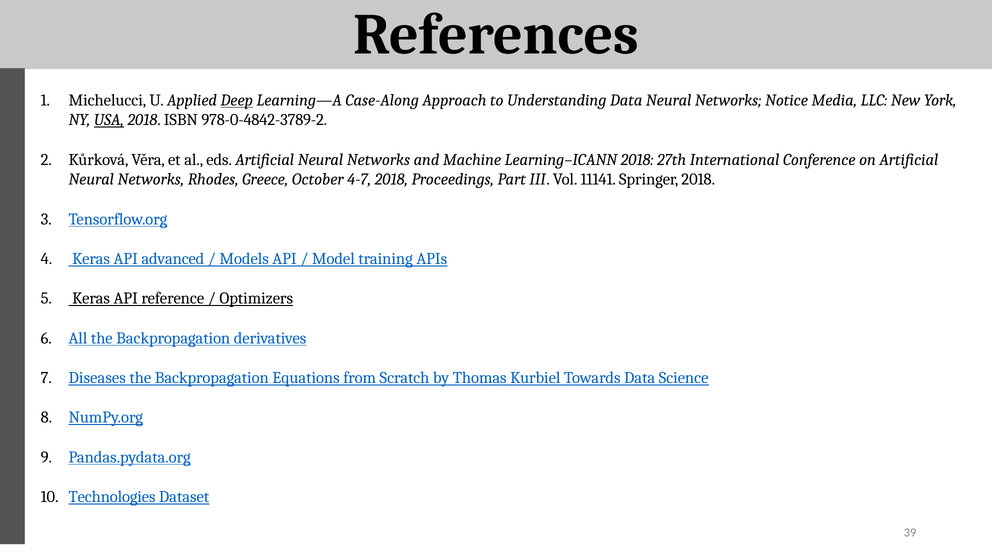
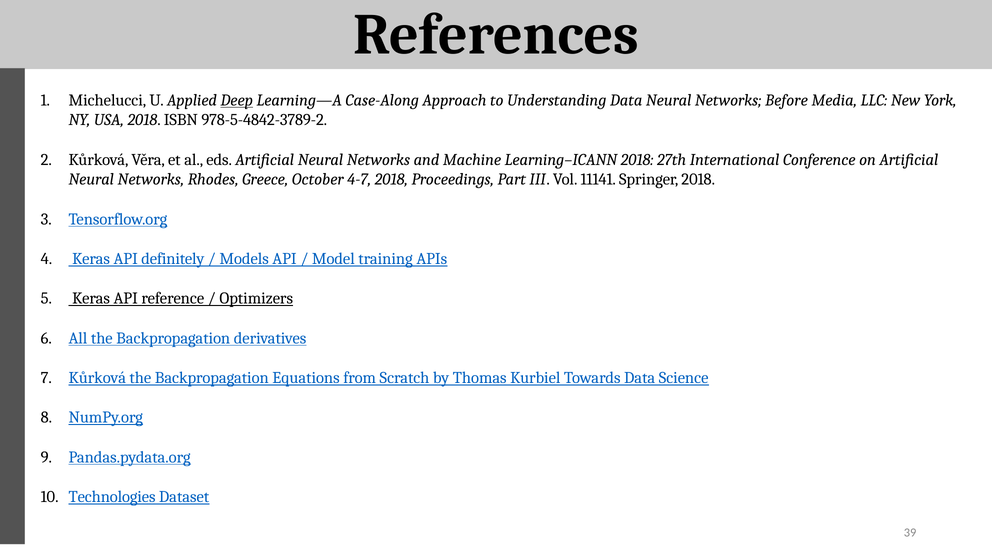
Notice: Notice -> Before
USA underline: present -> none
978-0-4842-3789-2: 978-0-4842-3789-2 -> 978-5-4842-3789-2
advanced: advanced -> definitely
Diseases at (97, 378): Diseases -> Kůrková
